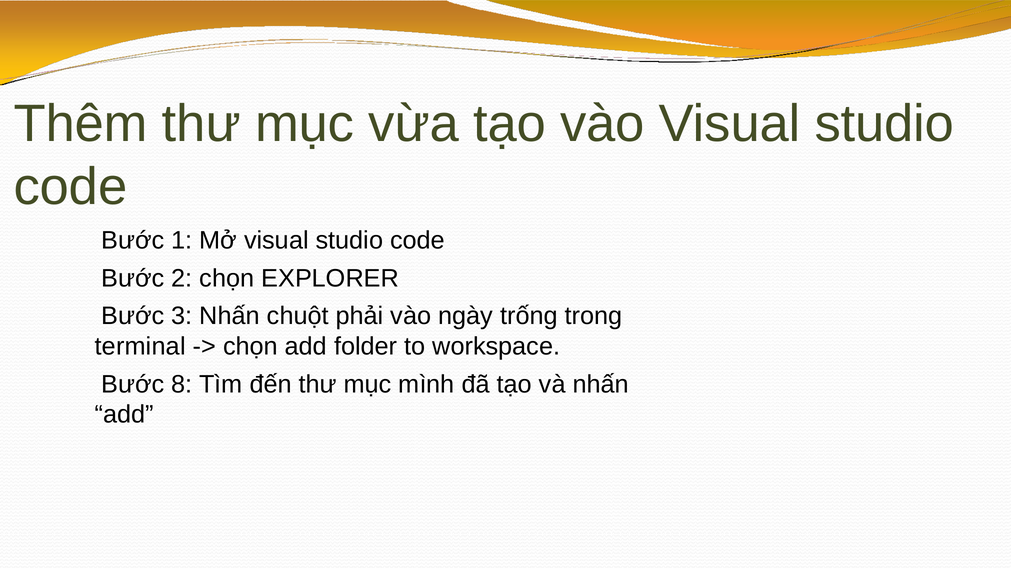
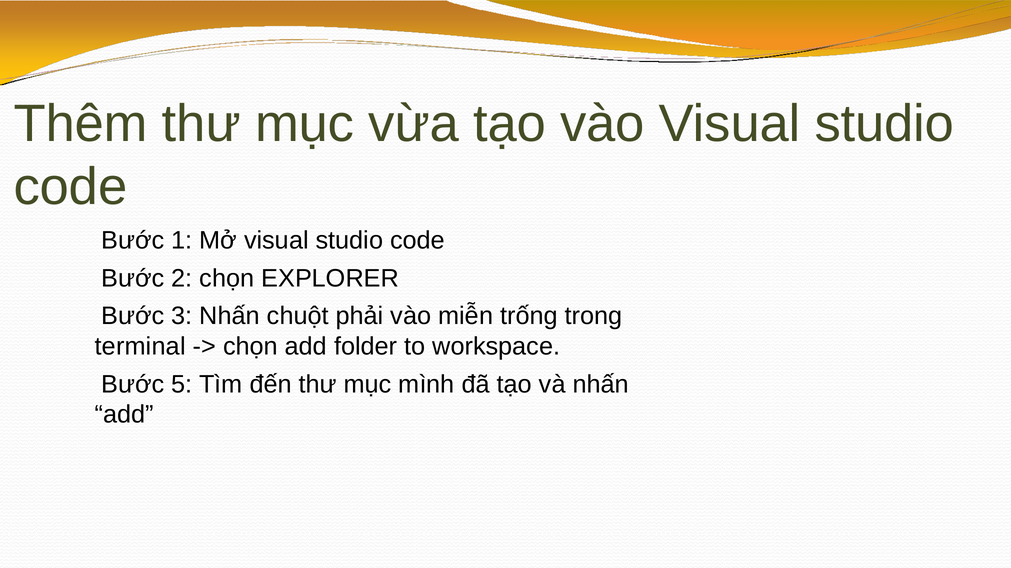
ngày: ngày -> miễn
8: 8 -> 5
